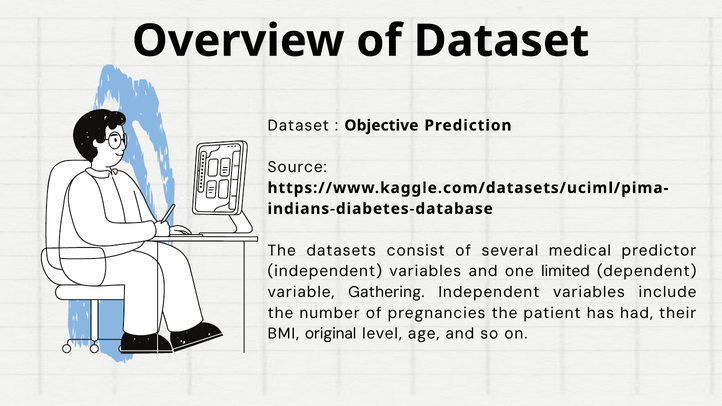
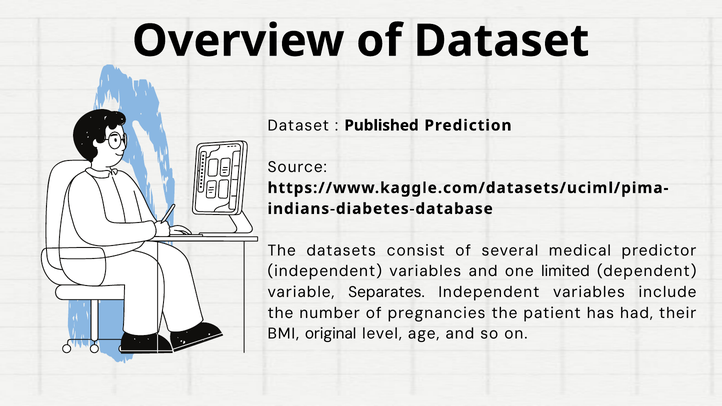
Objective: Objective -> Published
Gathering: Gathering -> Separates
